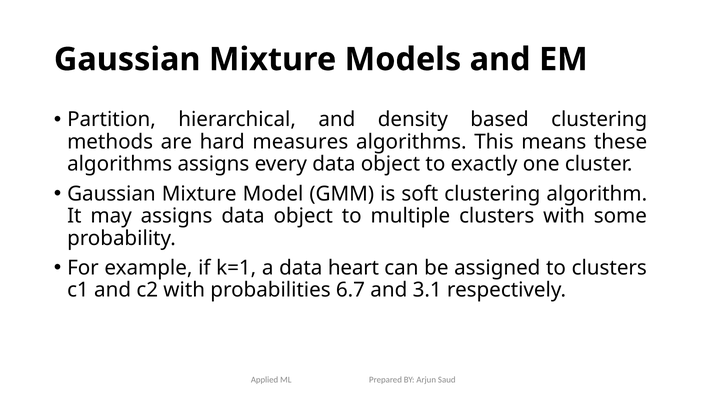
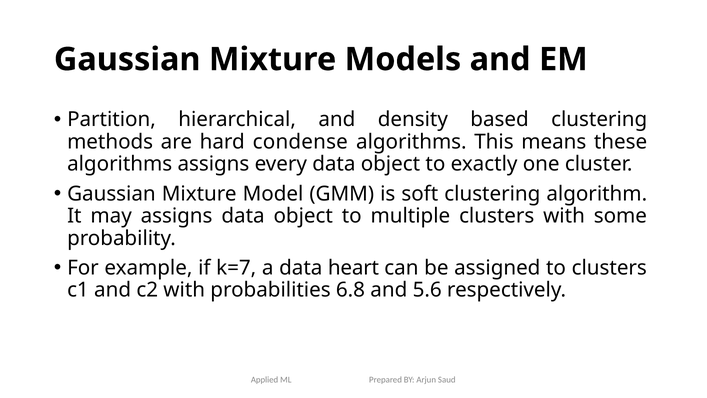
measures: measures -> condense
k=1: k=1 -> k=7
6.7: 6.7 -> 6.8
3.1: 3.1 -> 5.6
